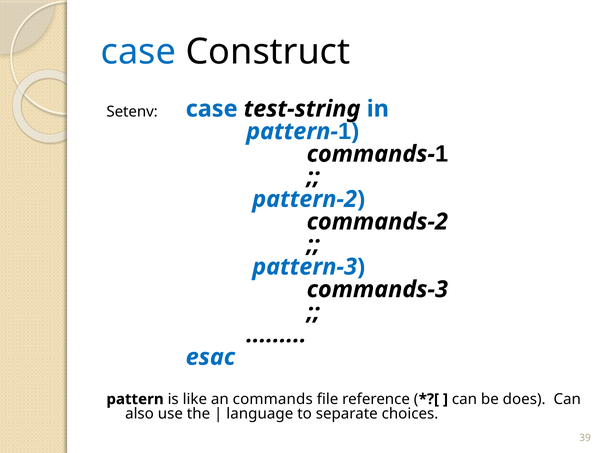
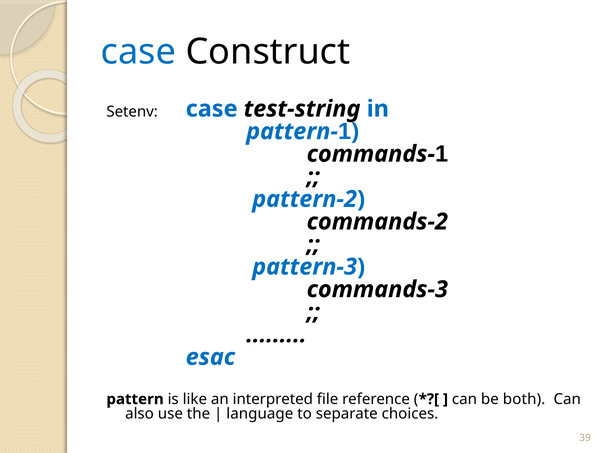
commands: commands -> interpreted
does: does -> both
